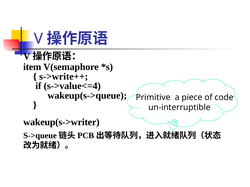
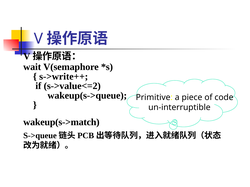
item: item -> wait
s->value<=4: s->value<=4 -> s->value<=2
wakeup(s->writer: wakeup(s->writer -> wakeup(s->match
